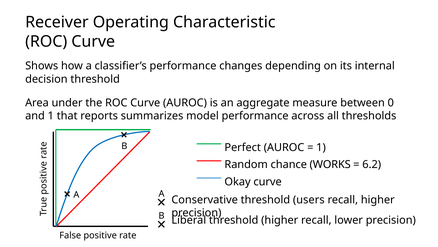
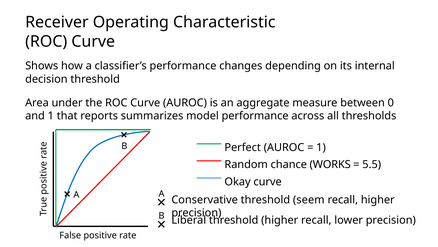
6.2: 6.2 -> 5.5
users: users -> seem
